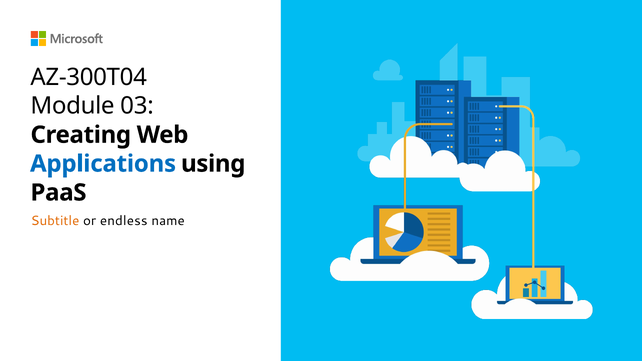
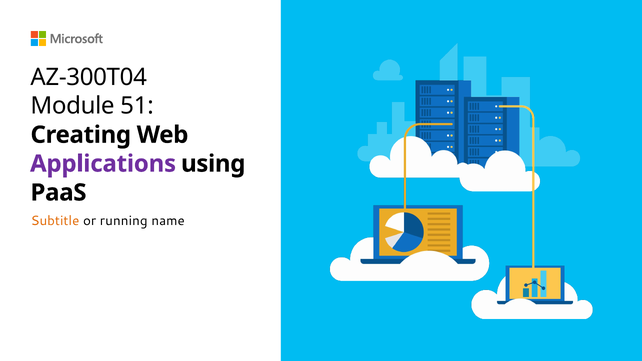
03: 03 -> 51
Applications colour: blue -> purple
endless: endless -> running
